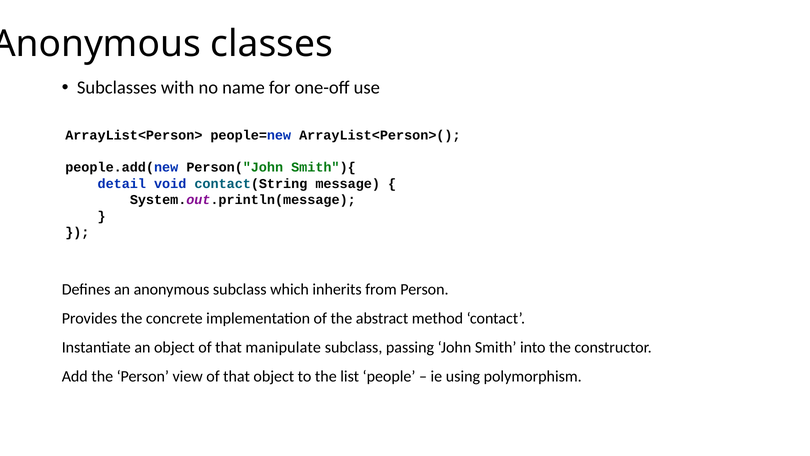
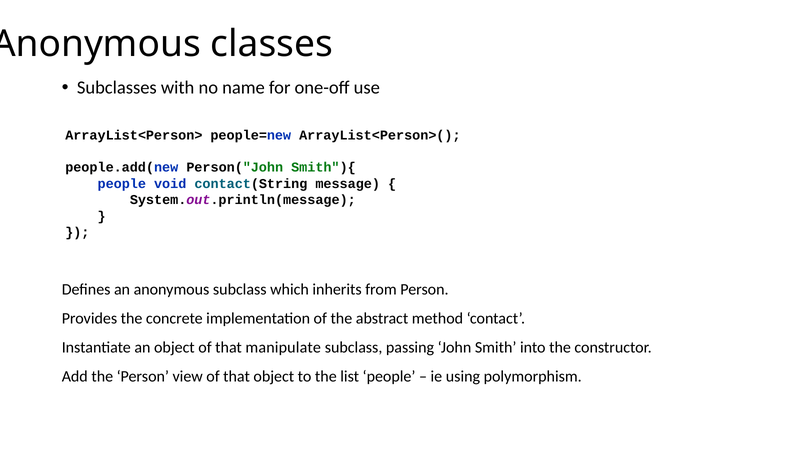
detail at (122, 184): detail -> people
